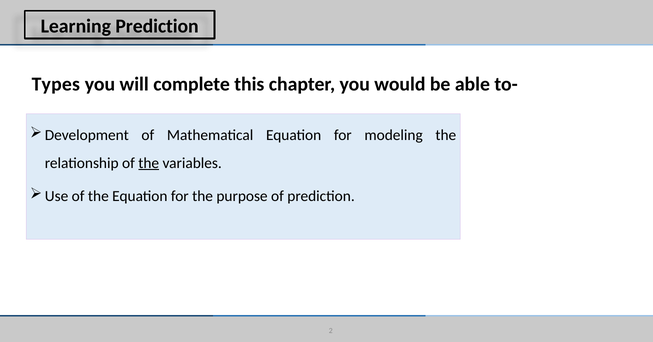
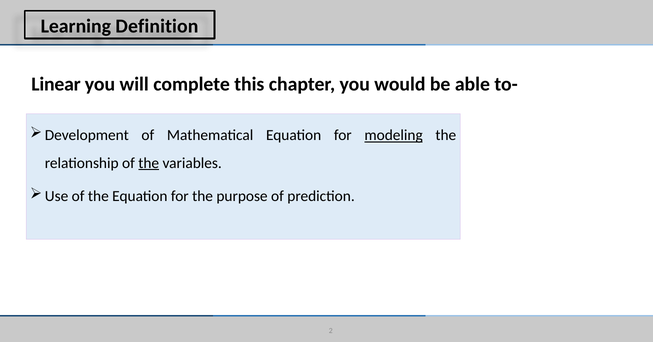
Learning Prediction: Prediction -> Definition
Types: Types -> Linear
modeling underline: none -> present
